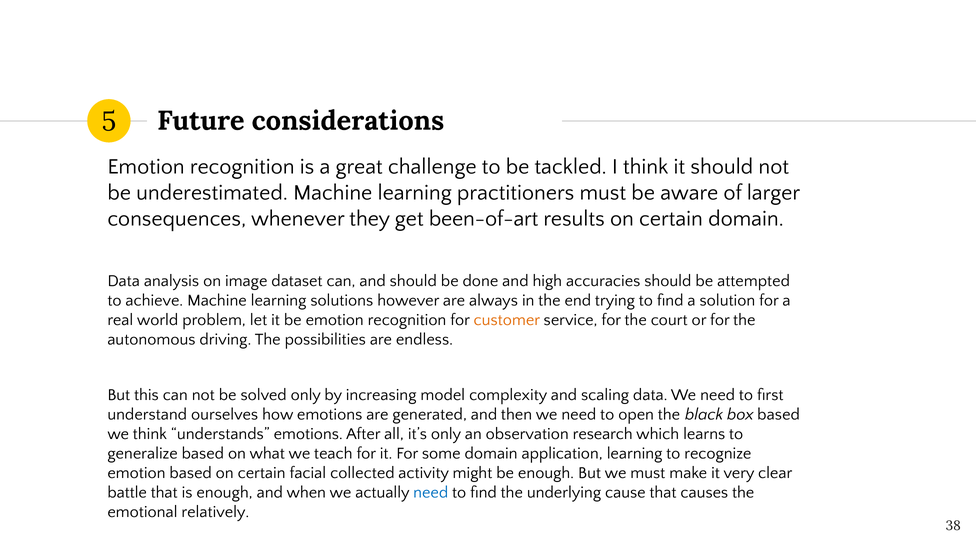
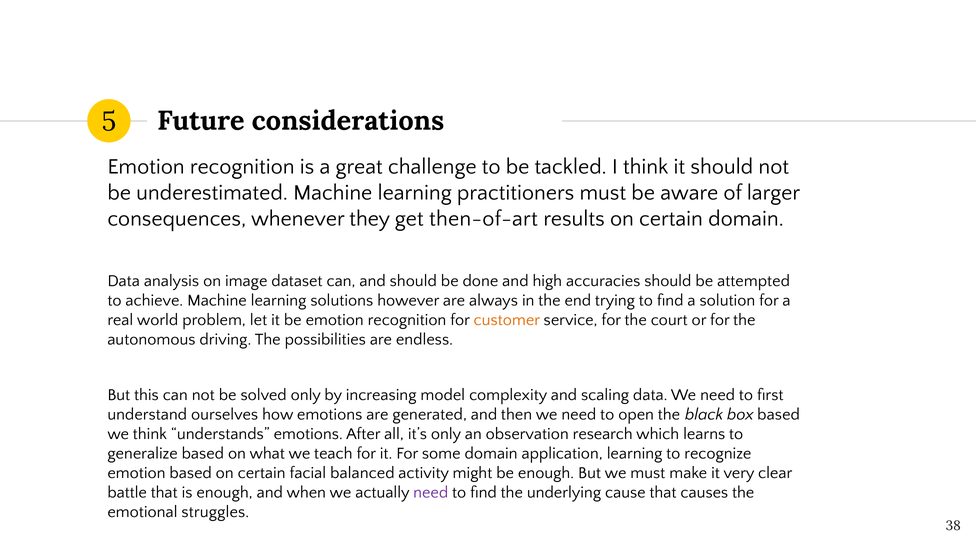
been-of-art: been-of-art -> then-of-art
collected: collected -> balanced
need at (431, 492) colour: blue -> purple
relatively: relatively -> struggles
